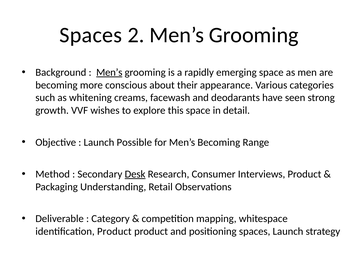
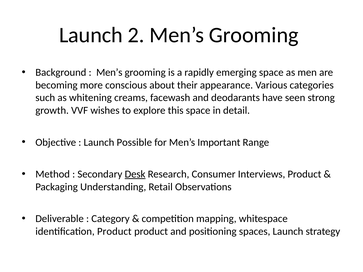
Spaces at (91, 35): Spaces -> Launch
Men’s at (109, 72) underline: present -> none
Men’s Becoming: Becoming -> Important
